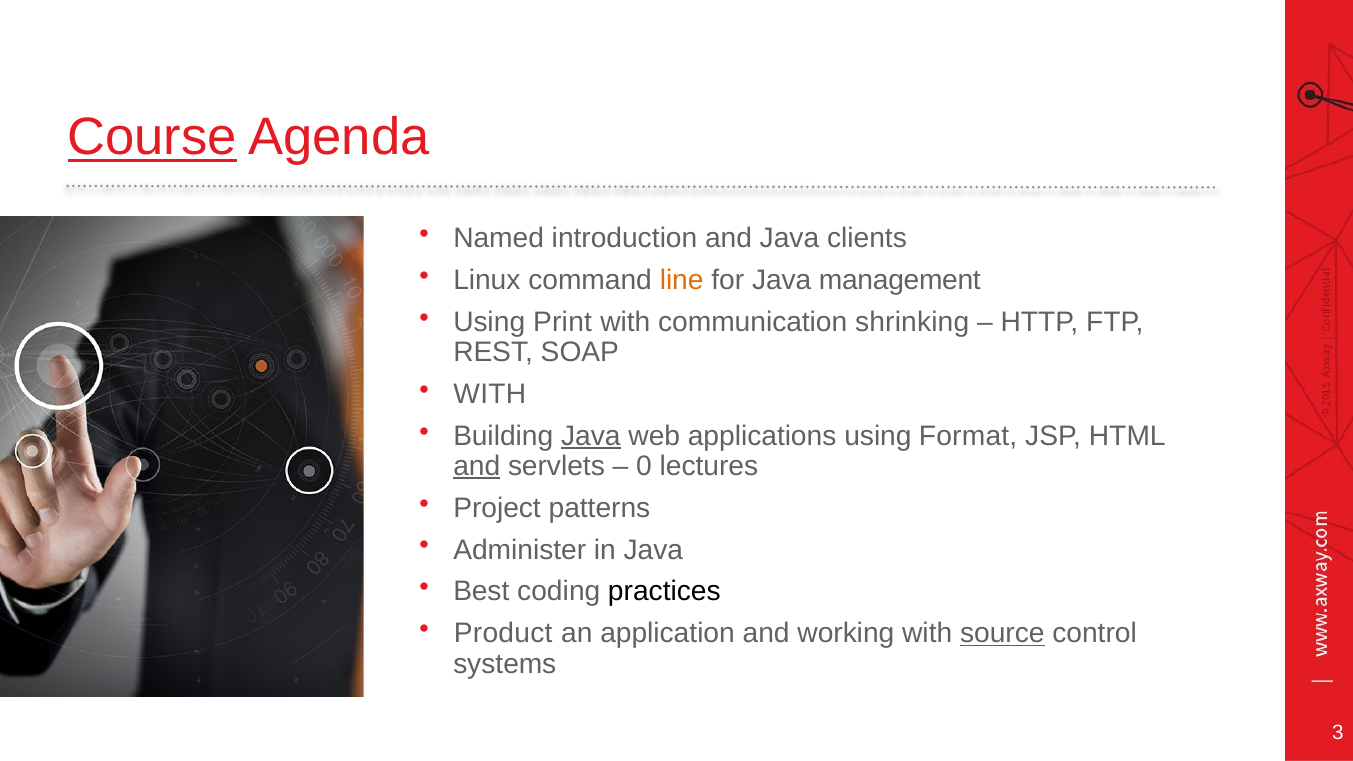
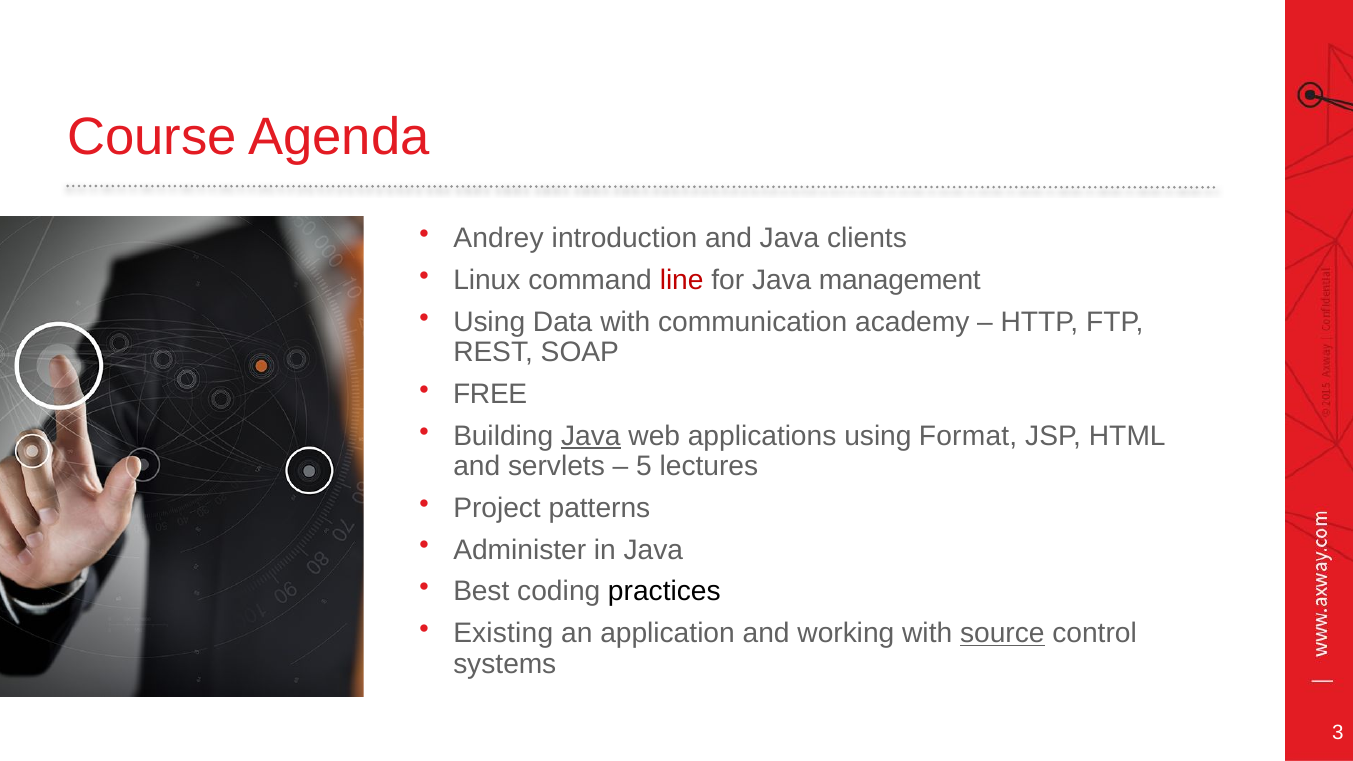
Course underline: present -> none
Named: Named -> Andrey
line colour: orange -> red
Print: Print -> Data
shrinking: shrinking -> academy
WITH at (490, 394): WITH -> FREE
and at (477, 466) underline: present -> none
0: 0 -> 5
Product: Product -> Existing
